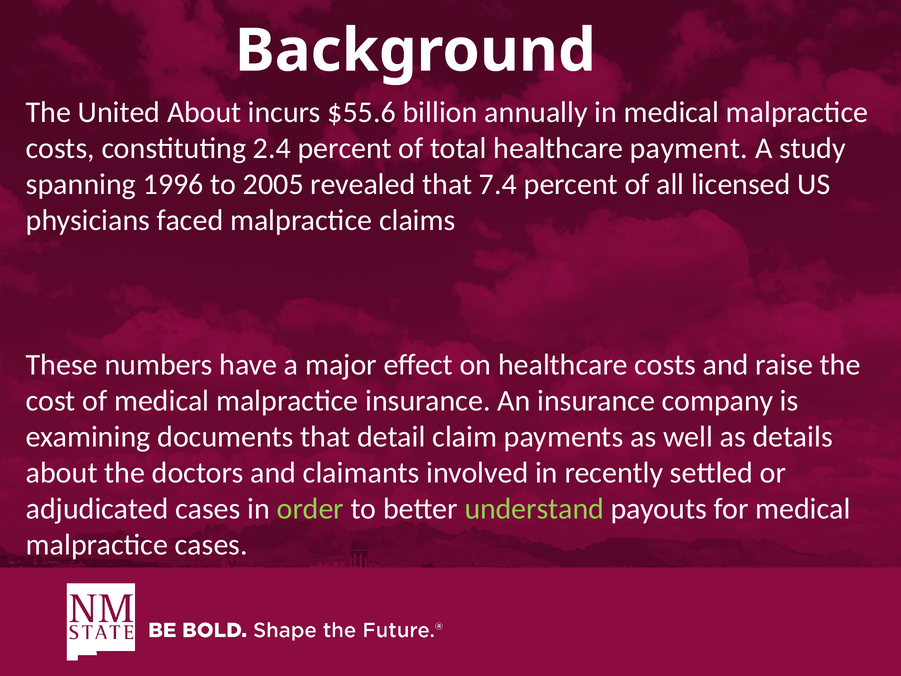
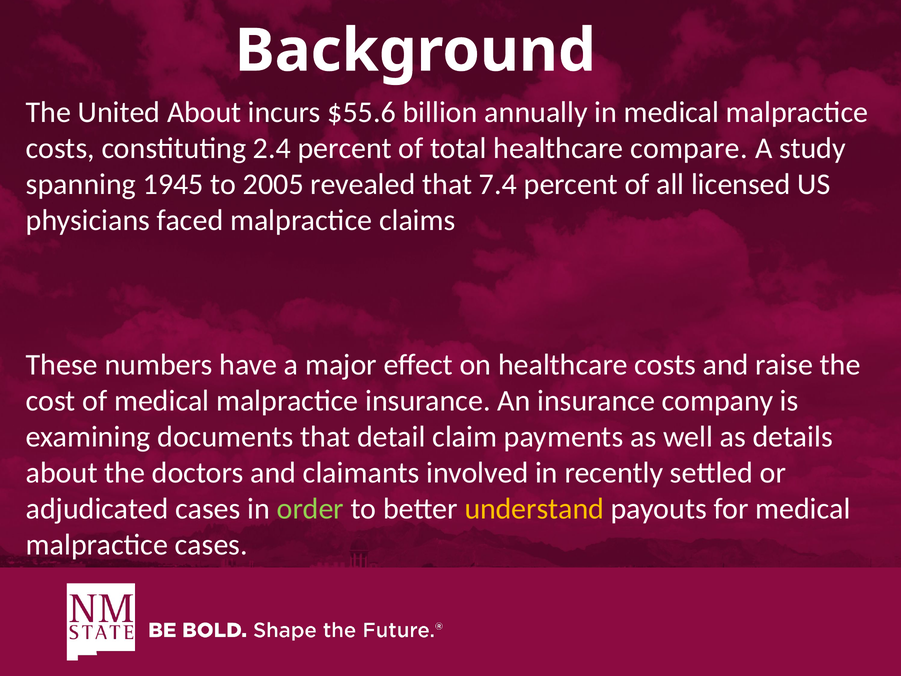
payment: payment -> compare
1996: 1996 -> 1945
understand colour: light green -> yellow
